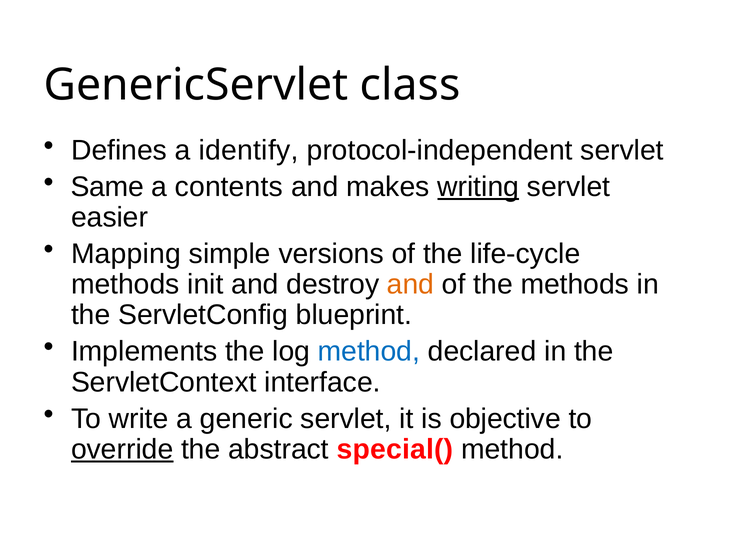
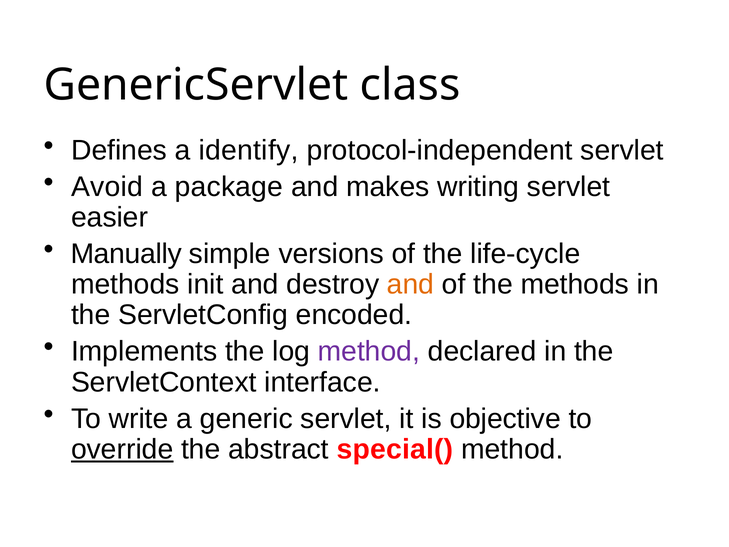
Same: Same -> Avoid
contents: contents -> package
writing underline: present -> none
Mapping: Mapping -> Manually
blueprint: blueprint -> encoded
method at (369, 351) colour: blue -> purple
